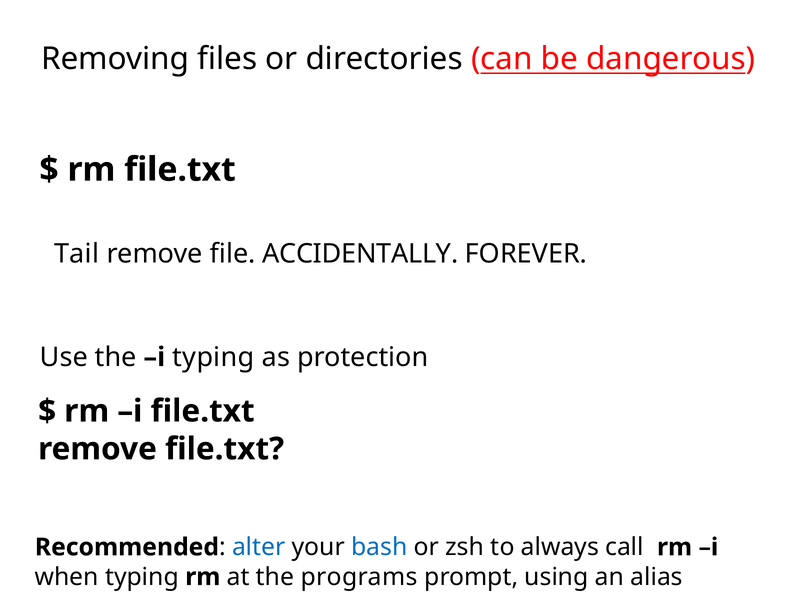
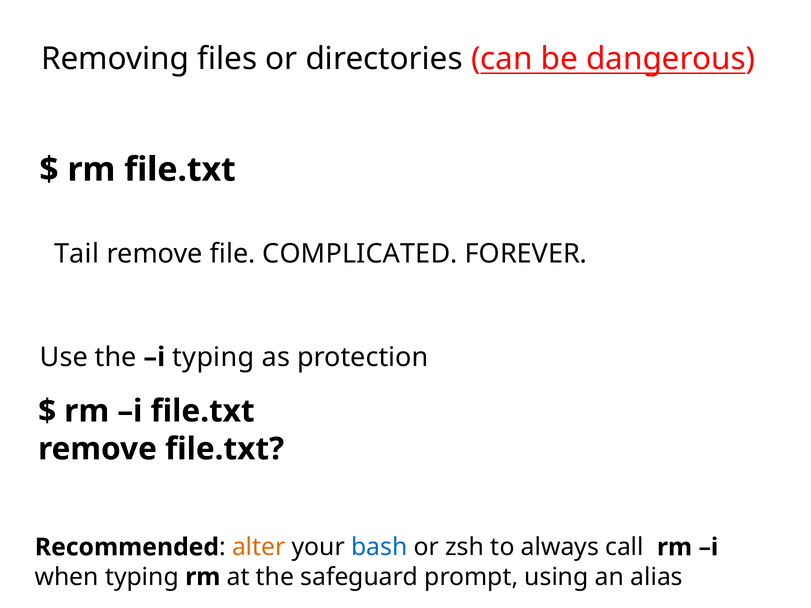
ACCIDENTALLY: ACCIDENTALLY -> COMPLICATED
alter colour: blue -> orange
programs: programs -> safeguard
